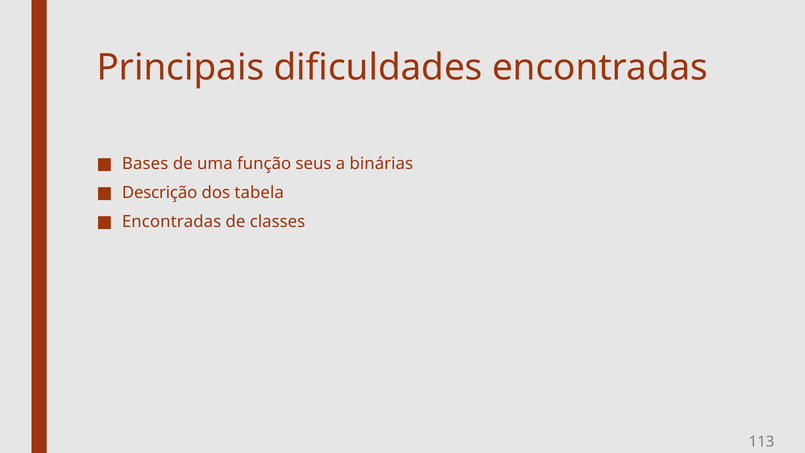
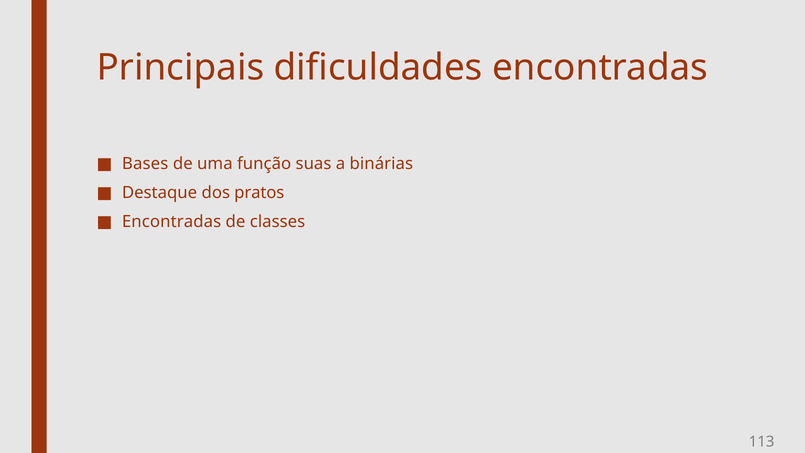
seus: seus -> suas
Descrição: Descrição -> Destaque
tabela: tabela -> pratos
